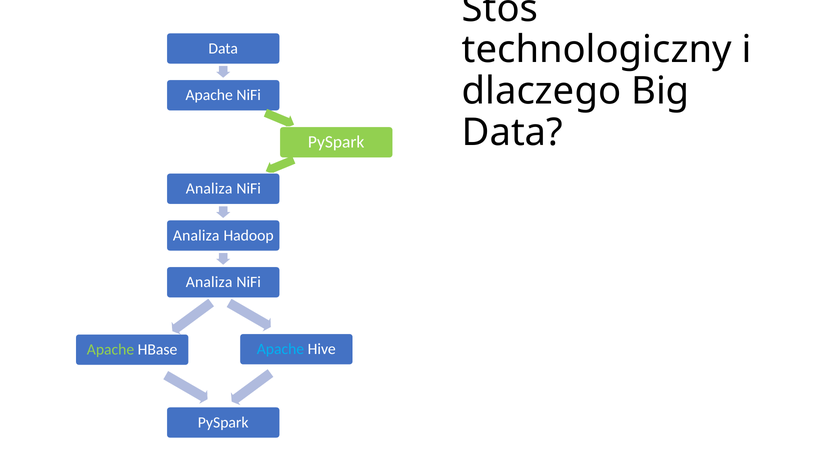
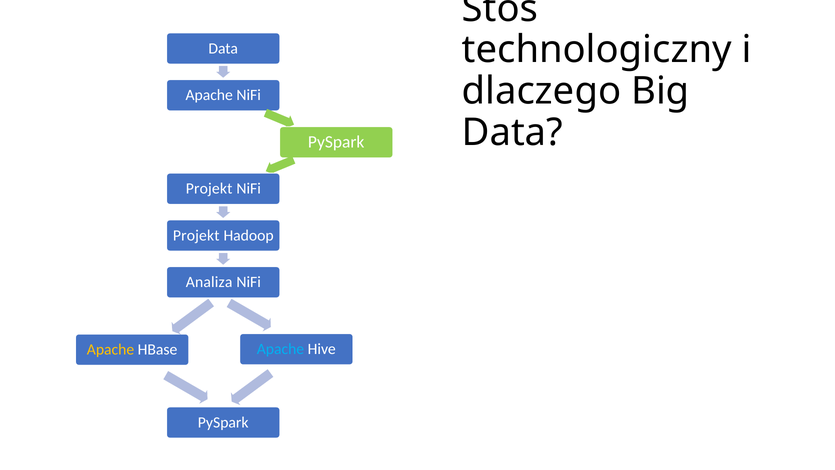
Analiza at (209, 189): Analiza -> Projekt
Analiza at (196, 235): Analiza -> Projekt
Apache at (111, 349) colour: light green -> yellow
